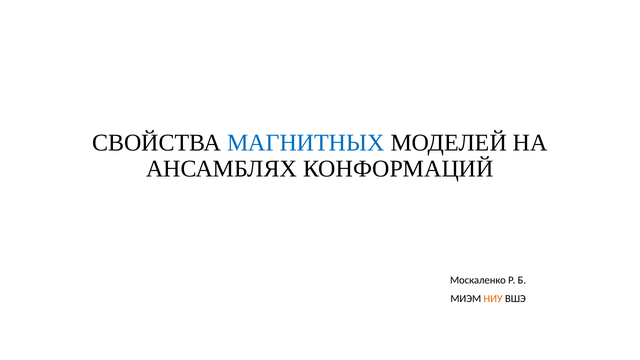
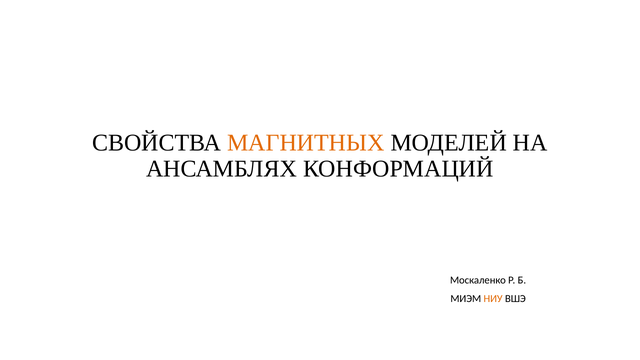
МАГНИТНЫХ colour: blue -> orange
